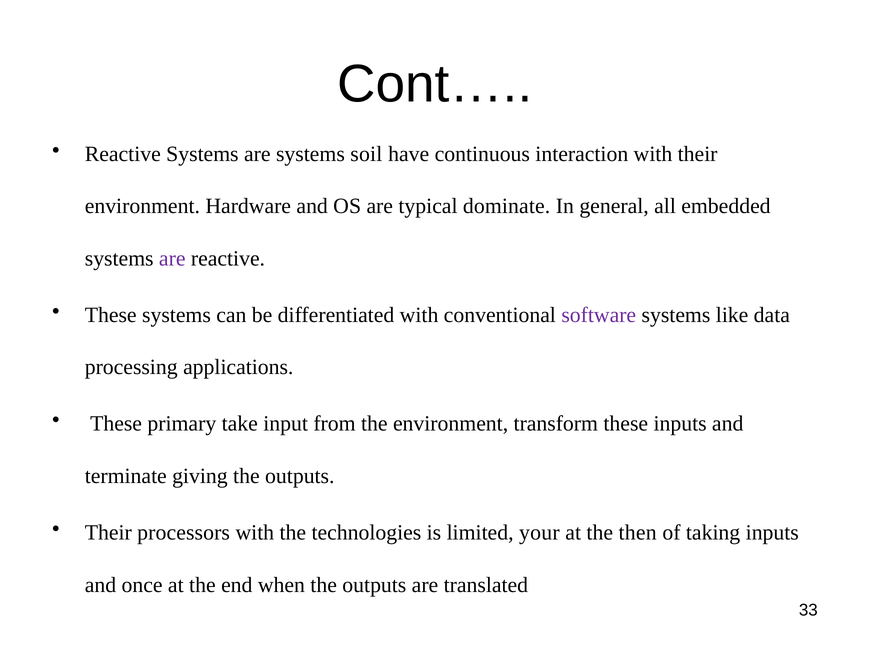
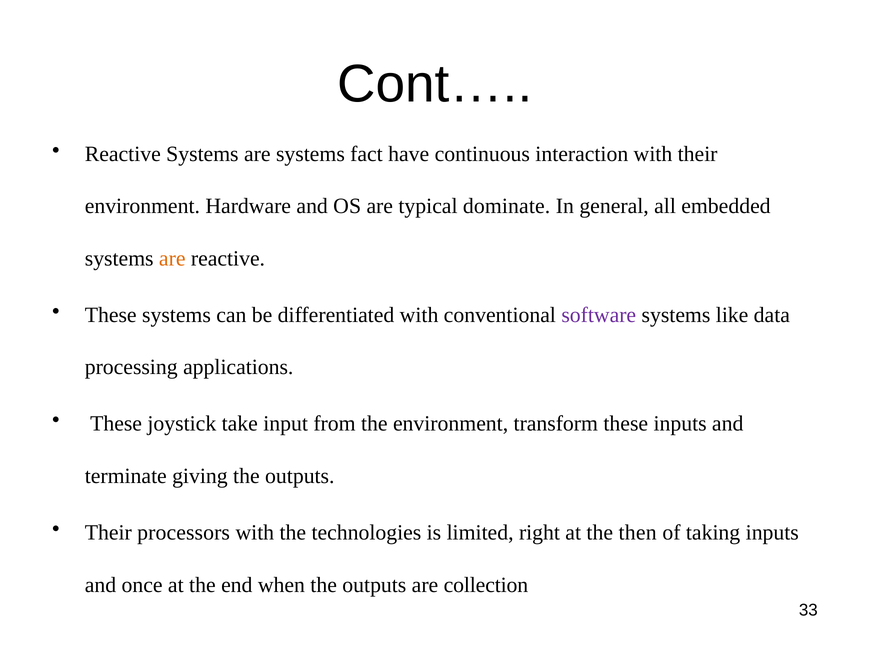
soil: soil -> fact
are at (172, 258) colour: purple -> orange
primary: primary -> joystick
your: your -> right
translated: translated -> collection
